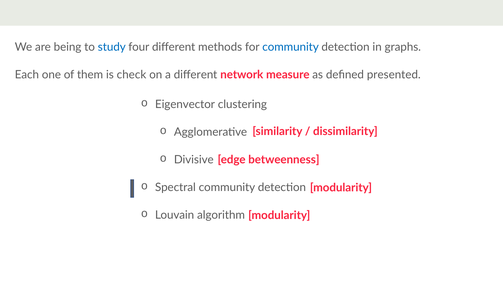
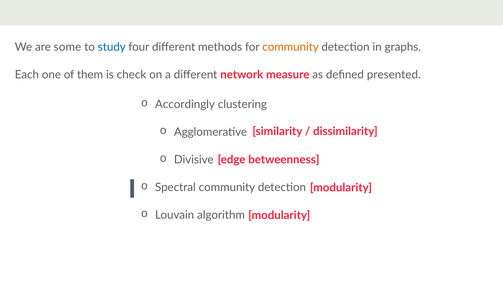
being: being -> some
community at (291, 47) colour: blue -> orange
Eigenvector: Eigenvector -> Accordingly
